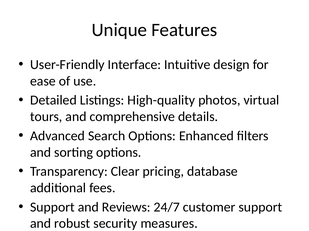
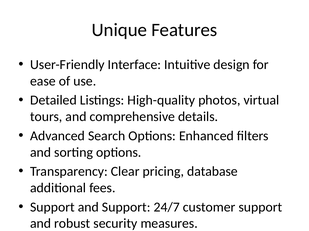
and Reviews: Reviews -> Support
